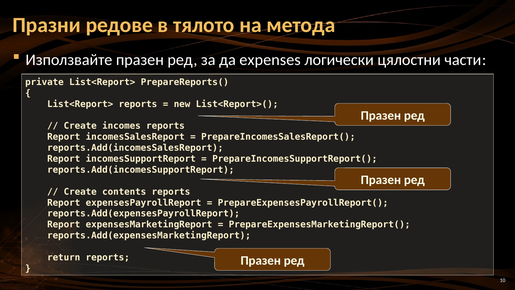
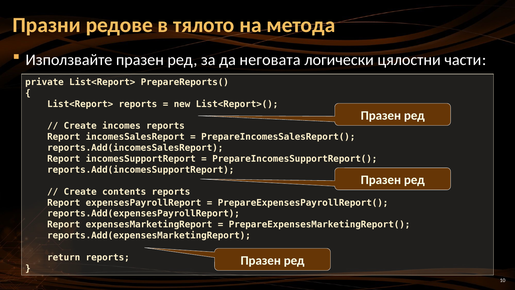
expenses: expenses -> неговата
